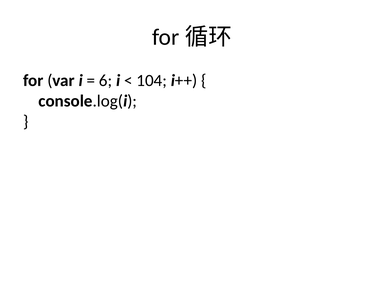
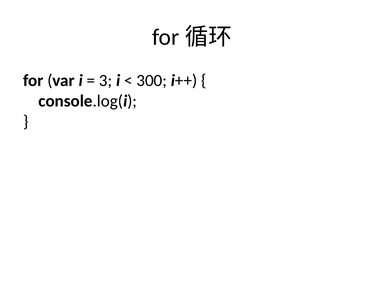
6: 6 -> 3
104: 104 -> 300
